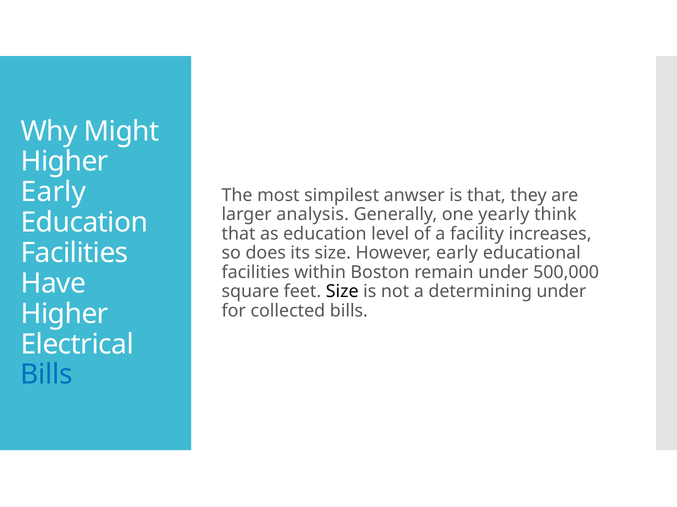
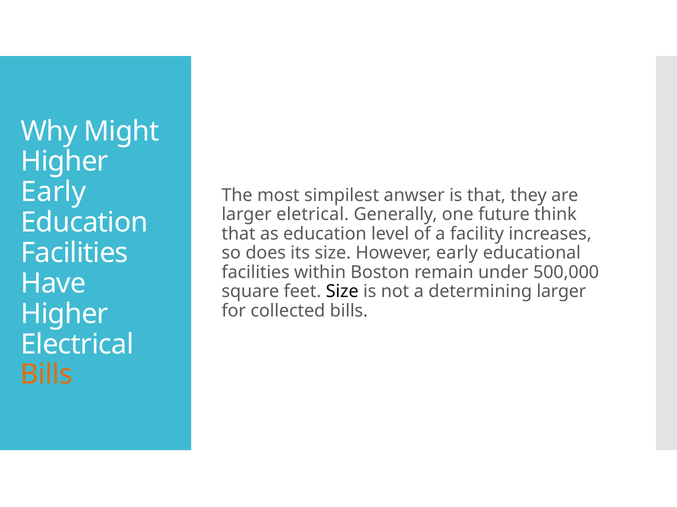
analysis: analysis -> eletrical
yearly: yearly -> future
determining under: under -> larger
Bills at (47, 375) colour: blue -> orange
